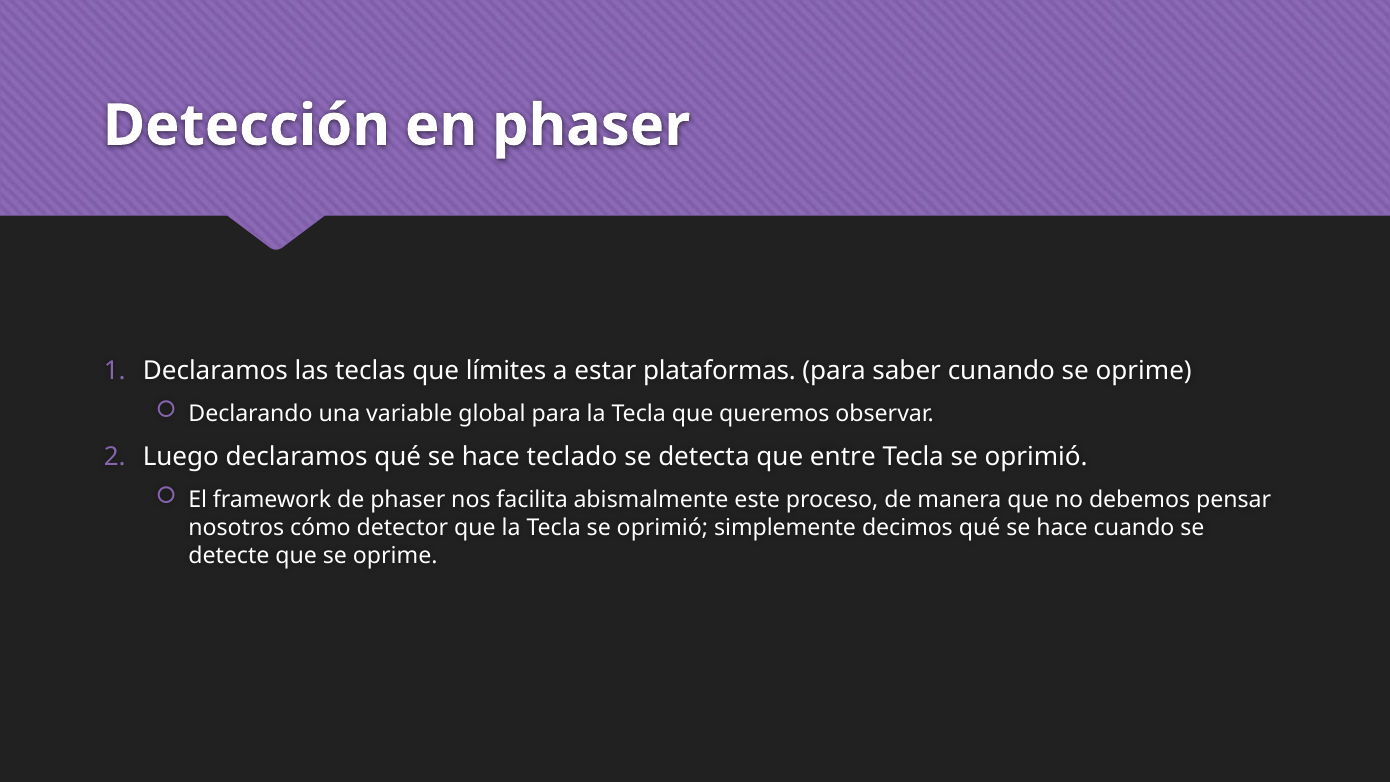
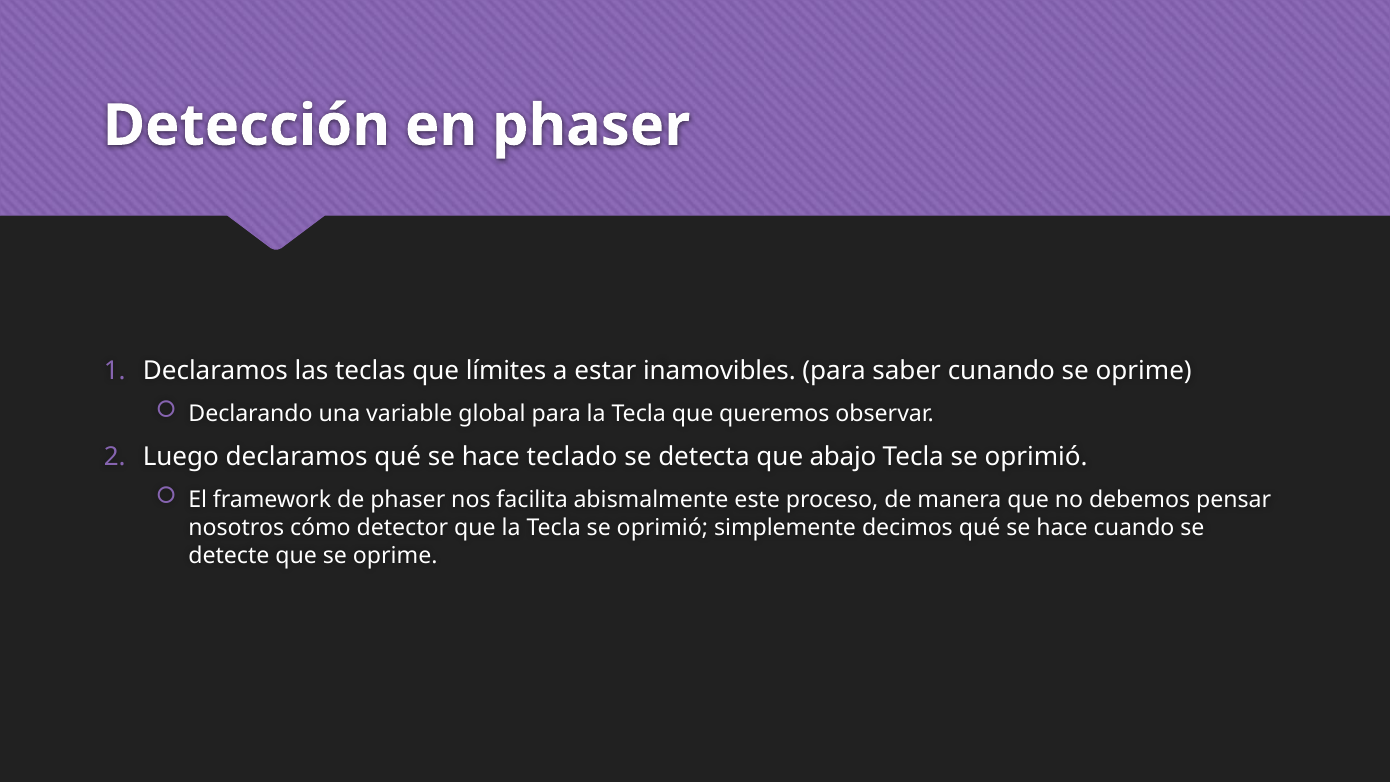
plataformas: plataformas -> inamovibles
entre: entre -> abajo
